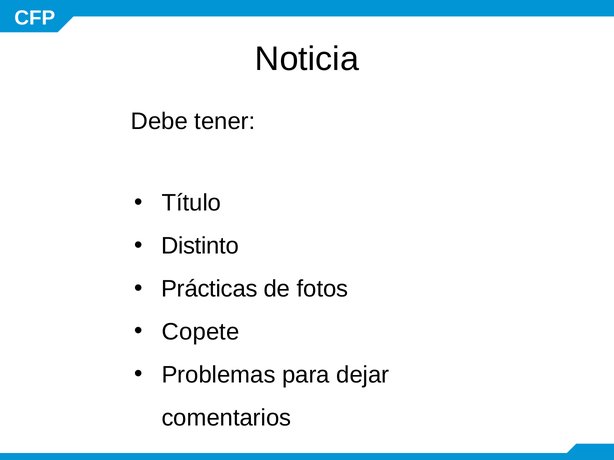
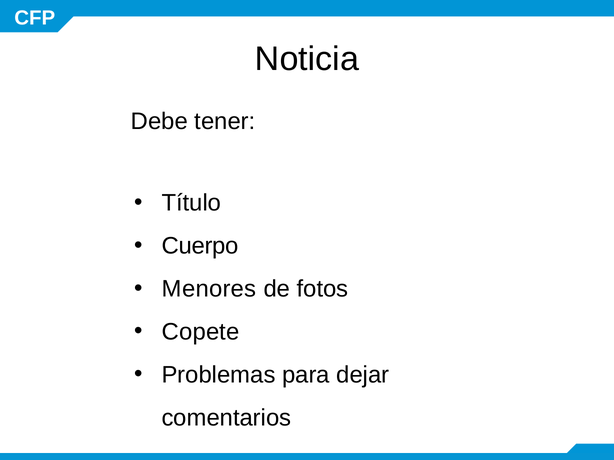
Distinto: Distinto -> Cuerpo
Prácticas: Prácticas -> Menores
